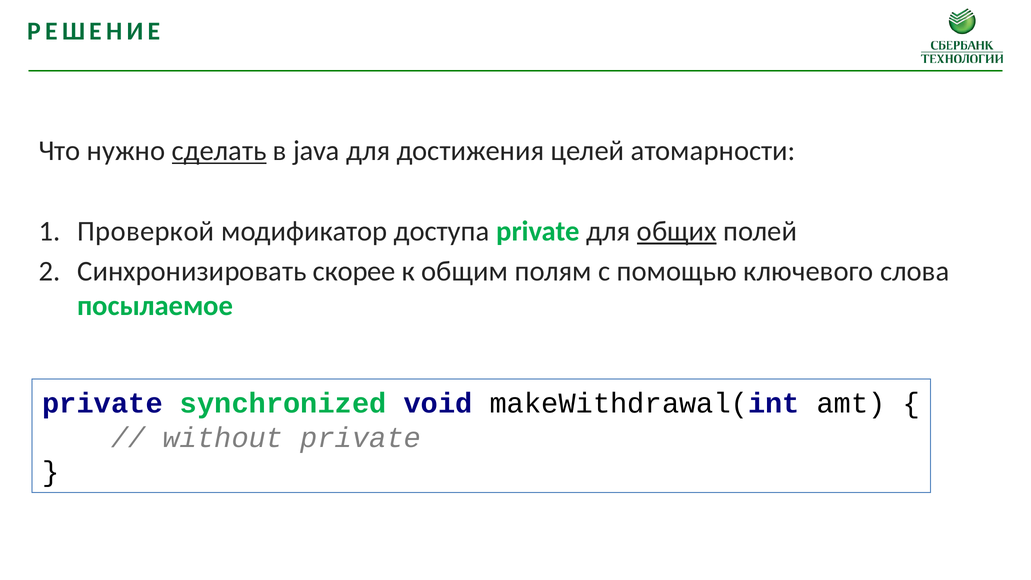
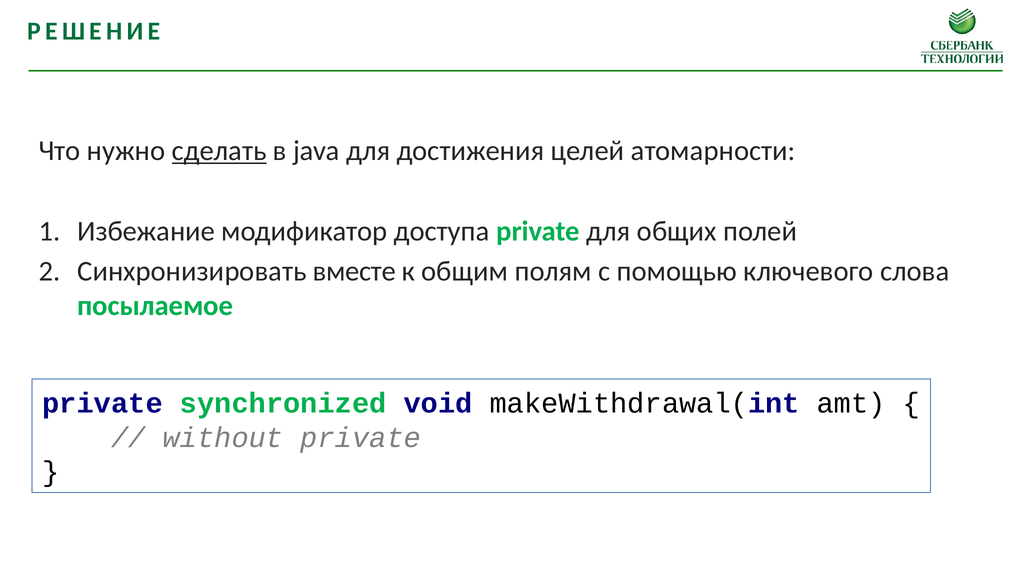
Проверкой: Проверкой -> Избежание
общих underline: present -> none
скорее: скорее -> вместе
